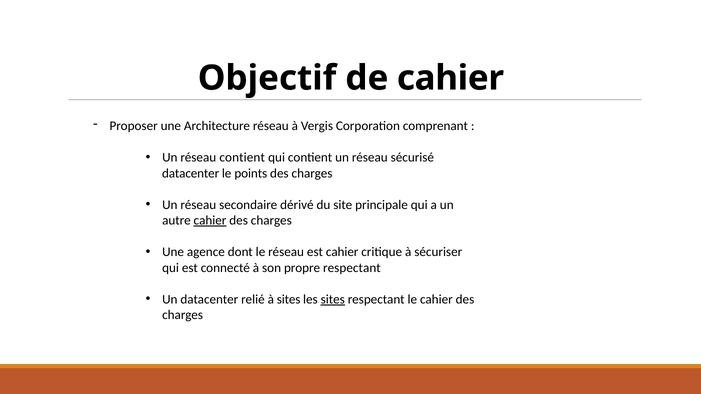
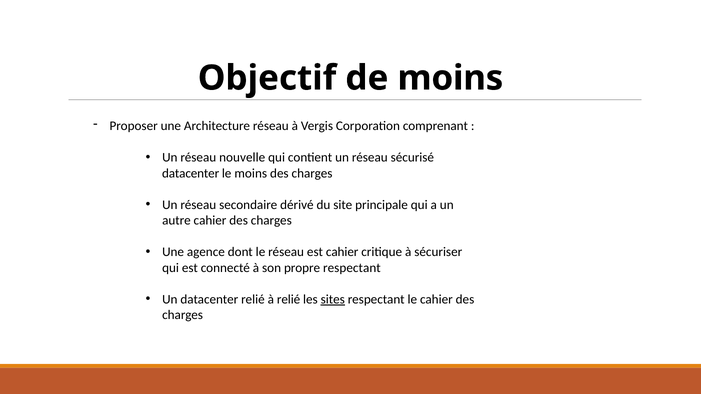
de cahier: cahier -> moins
réseau contient: contient -> nouvelle
le points: points -> moins
cahier at (210, 221) underline: present -> none
à sites: sites -> relié
